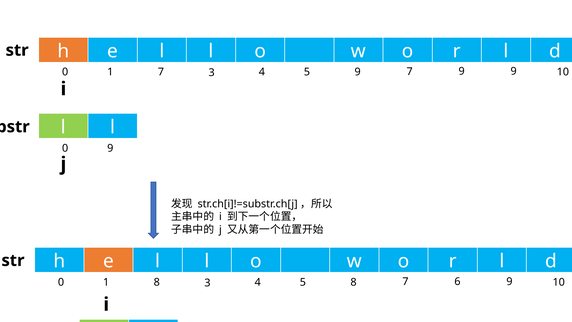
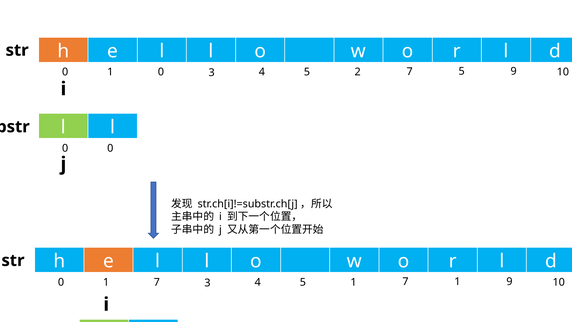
7 9: 9 -> 5
1 7: 7 -> 0
5 9: 9 -> 2
0 9: 9 -> 0
7 6: 6 -> 1
1 8: 8 -> 7
5 8: 8 -> 1
